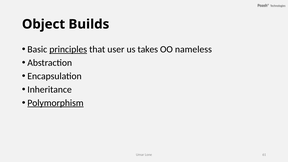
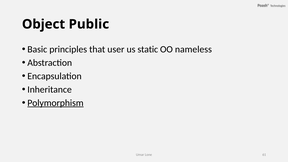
Builds: Builds -> Public
principles underline: present -> none
takes: takes -> static
